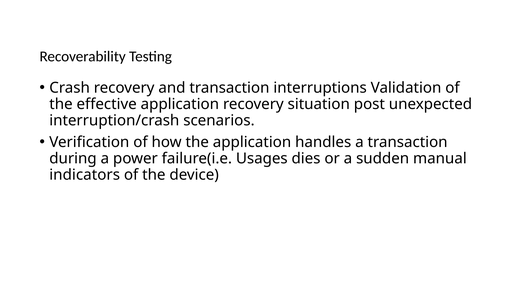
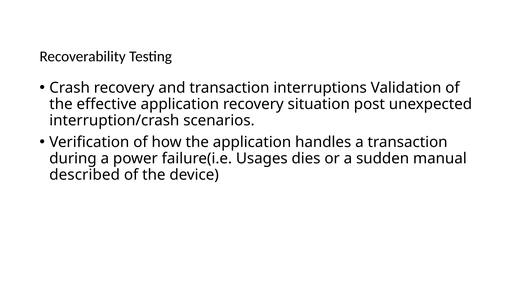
indicators: indicators -> described
